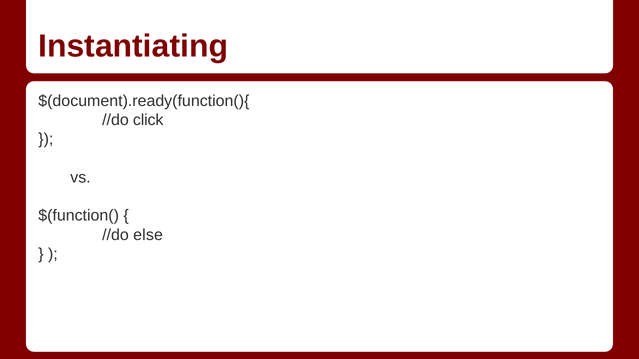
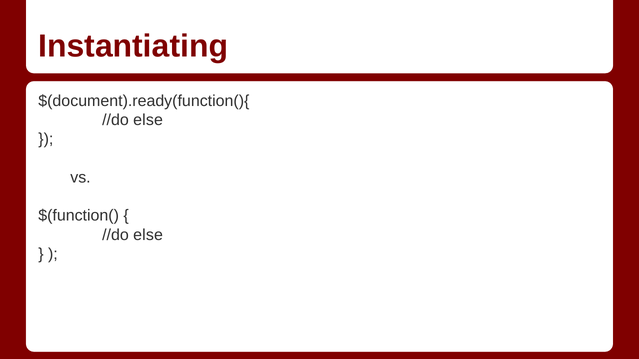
click at (148, 120): click -> else
